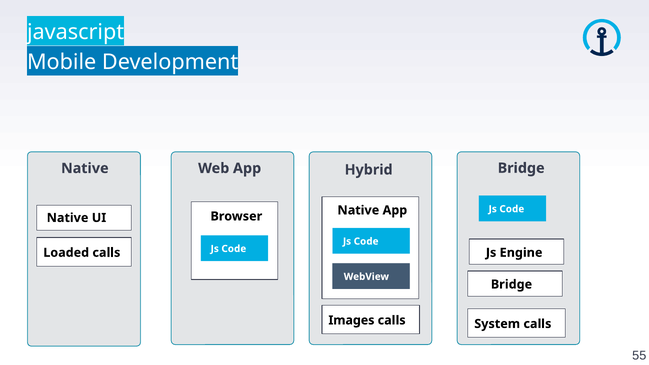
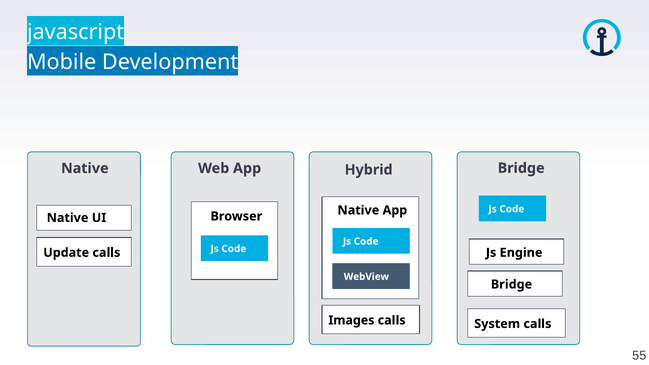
Loaded: Loaded -> Update
